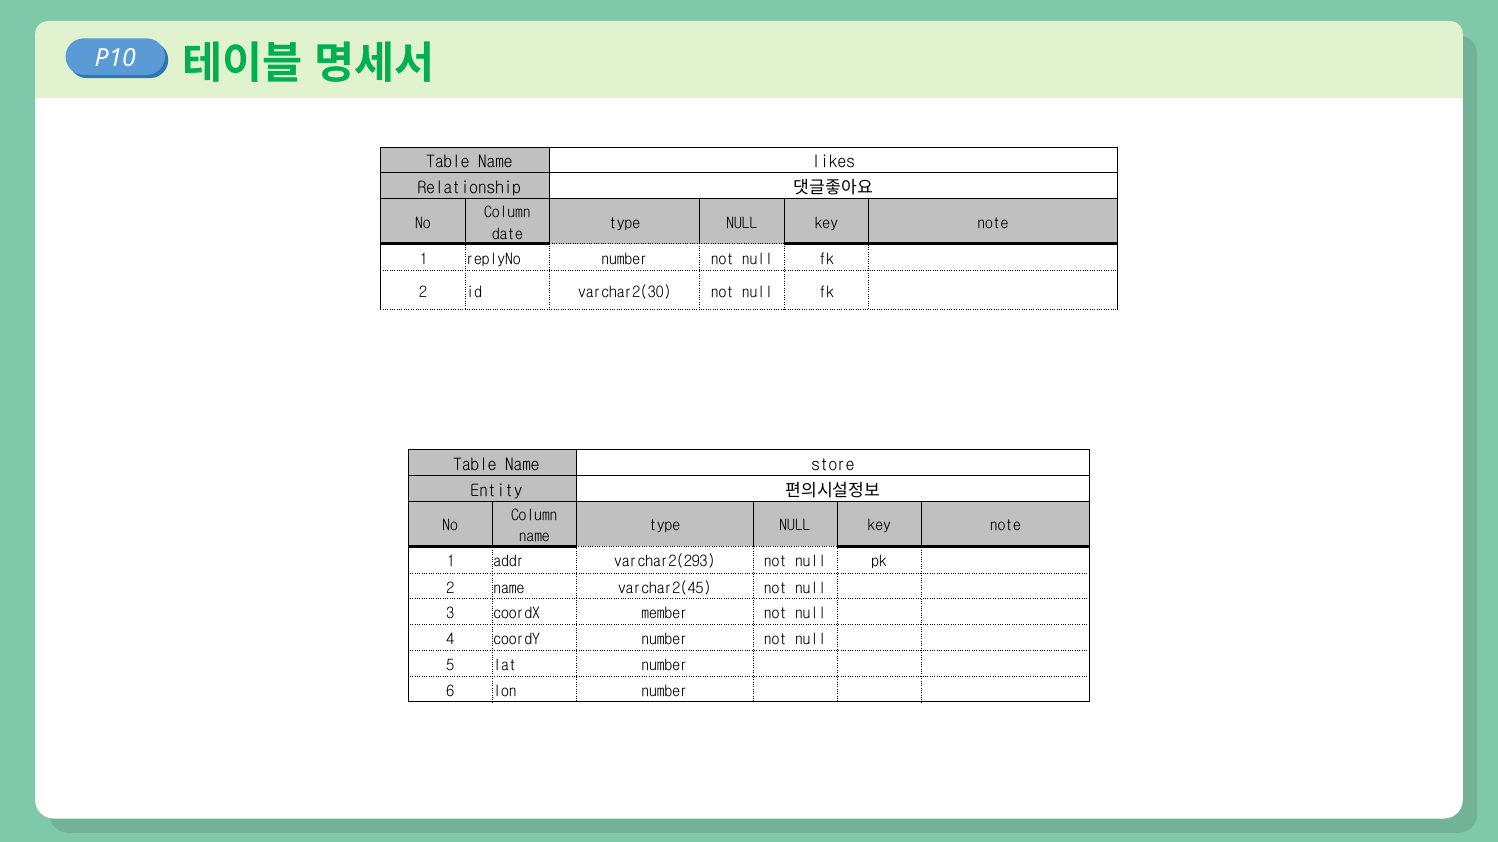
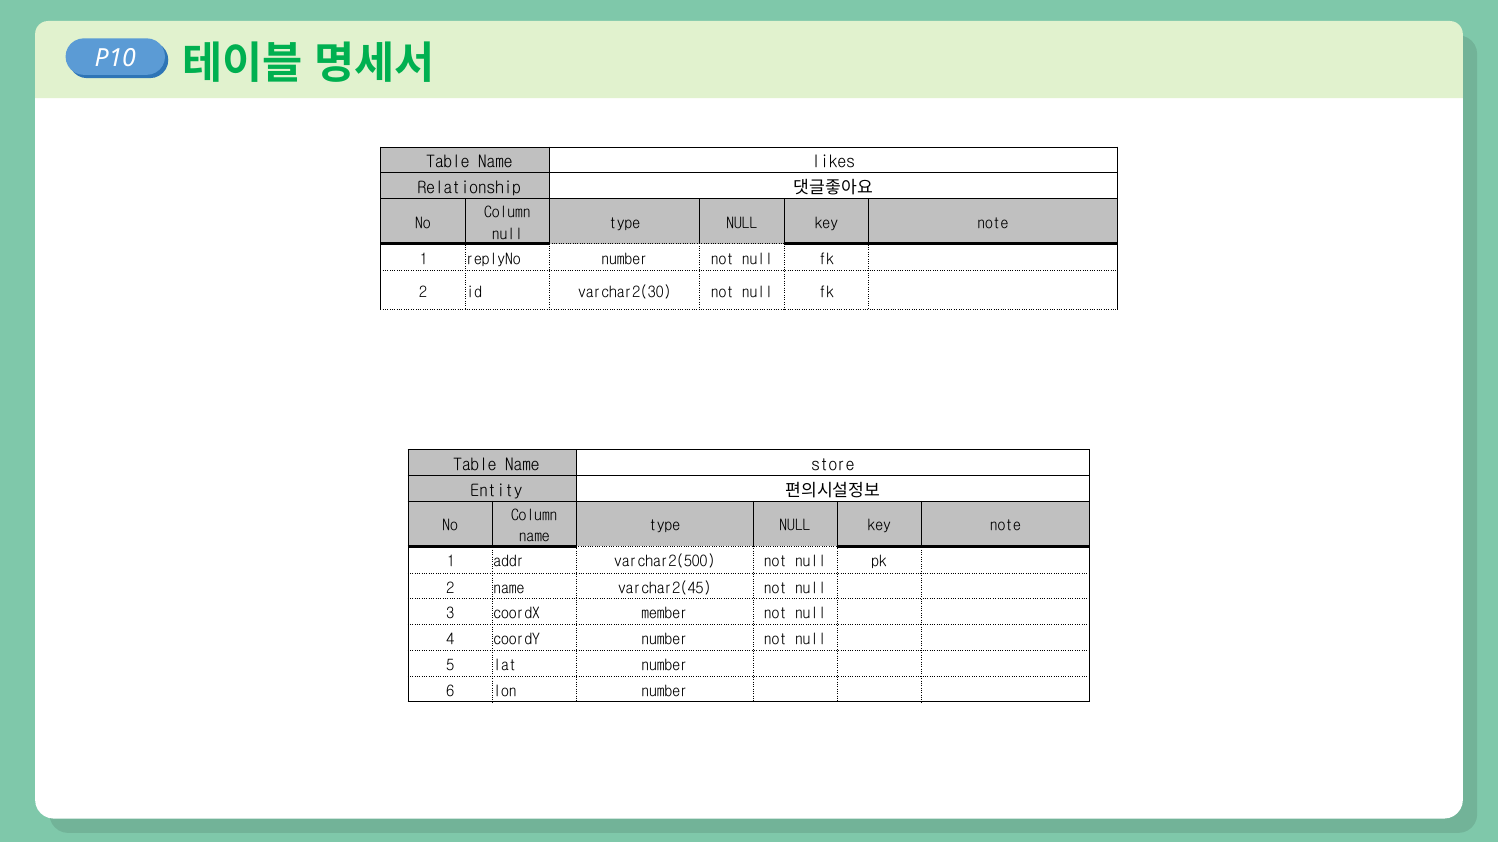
date at (507, 234): date -> null
varchar2(293: varchar2(293 -> varchar2(500
